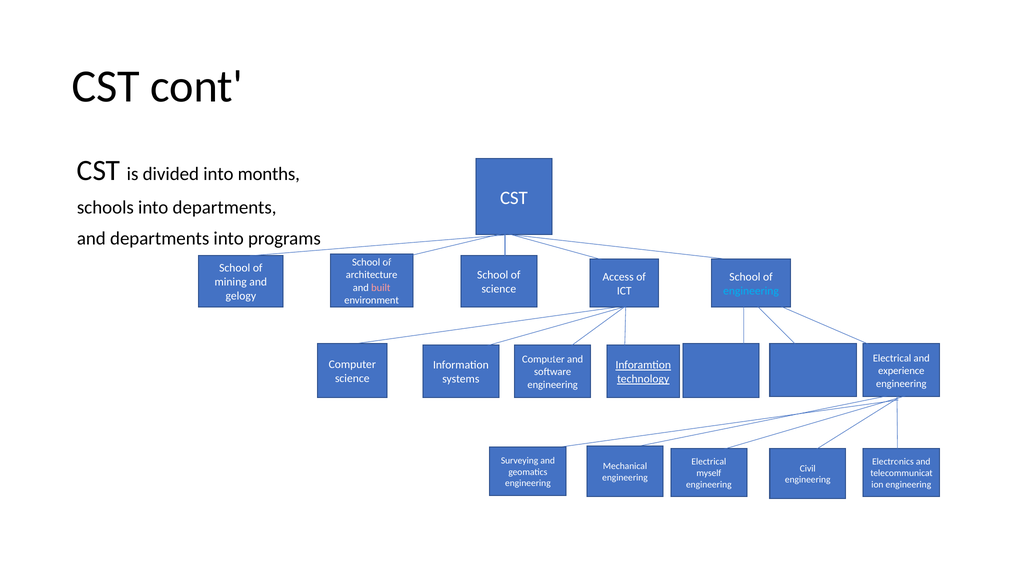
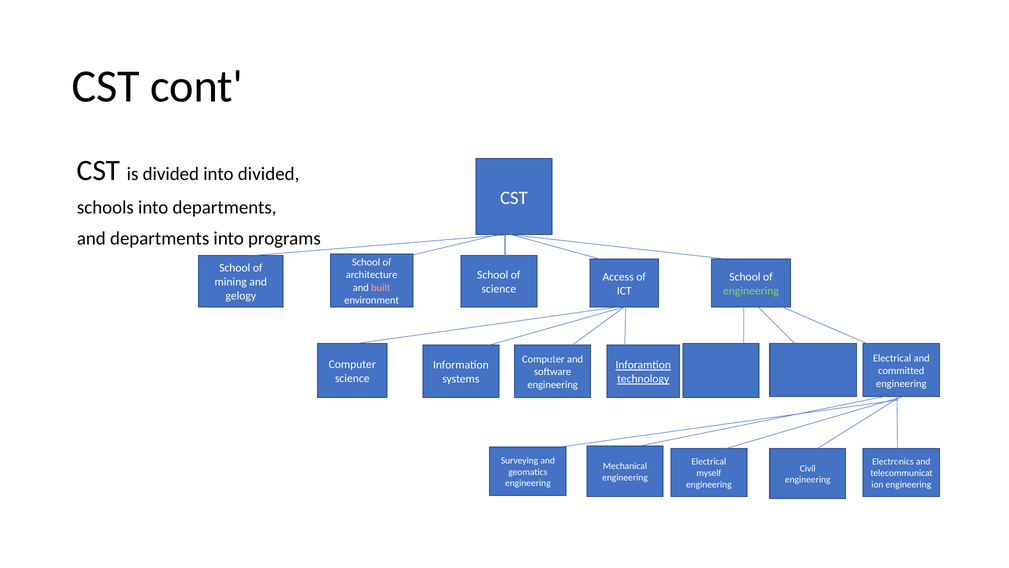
into months: months -> divided
engineering at (751, 291) colour: light blue -> light green
experience: experience -> committed
